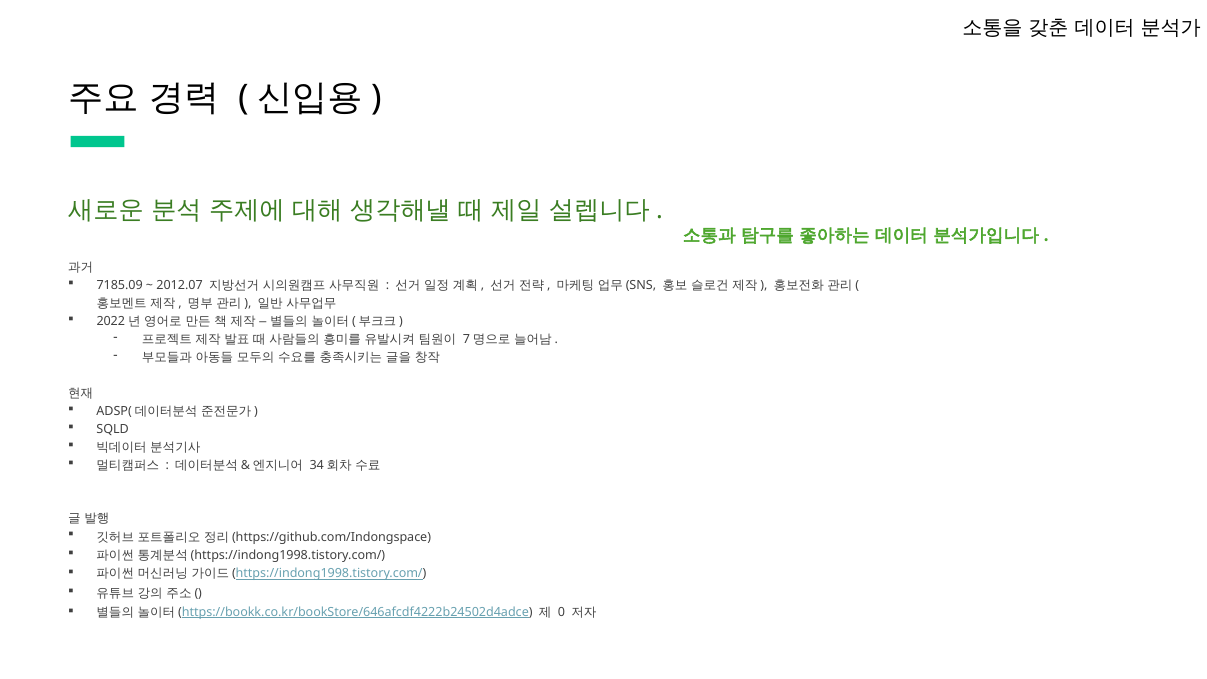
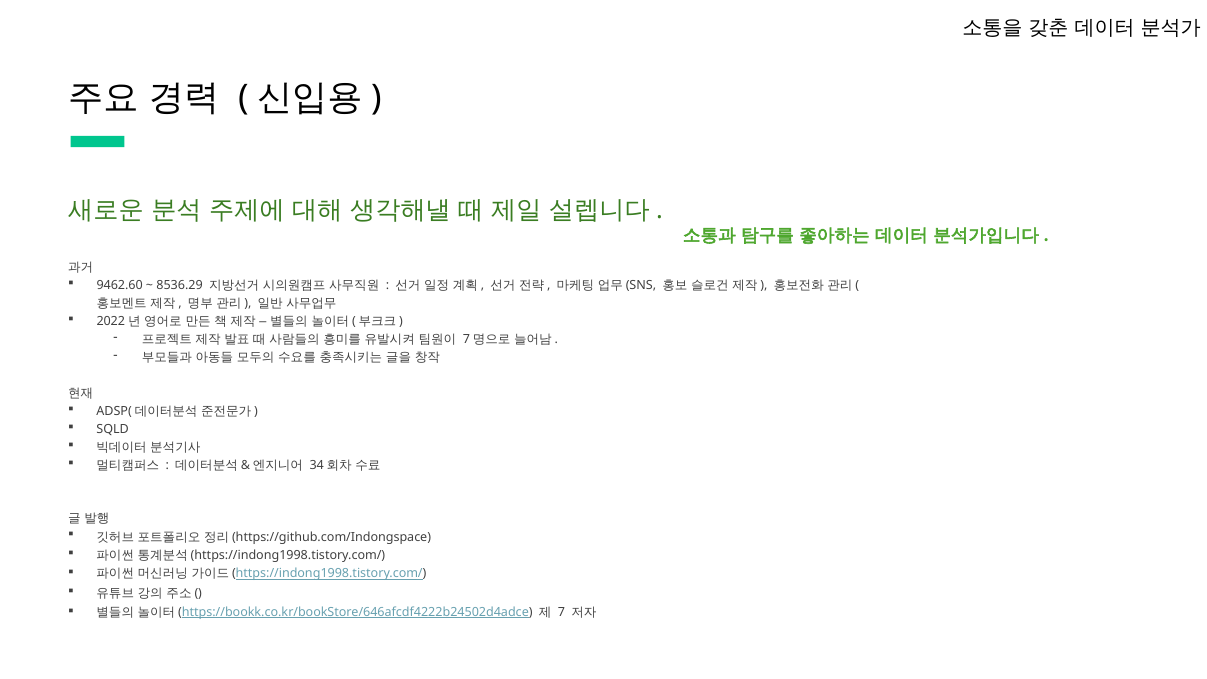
7185.09: 7185.09 -> 9462.60
2012.07: 2012.07 -> 8536.29
0: 0 -> 7
